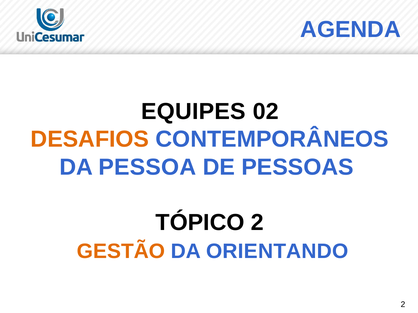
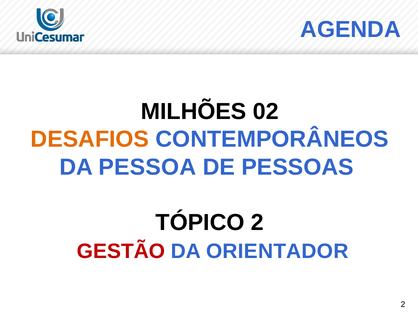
EQUIPES: EQUIPES -> MILHÕES
GESTÃO colour: orange -> red
ORIENTANDO: ORIENTANDO -> ORIENTADOR
